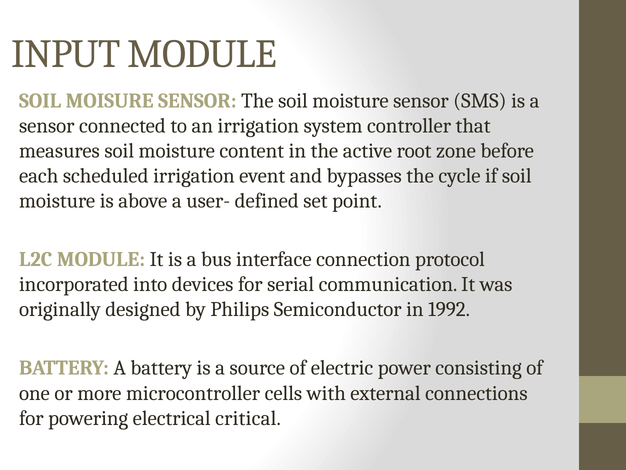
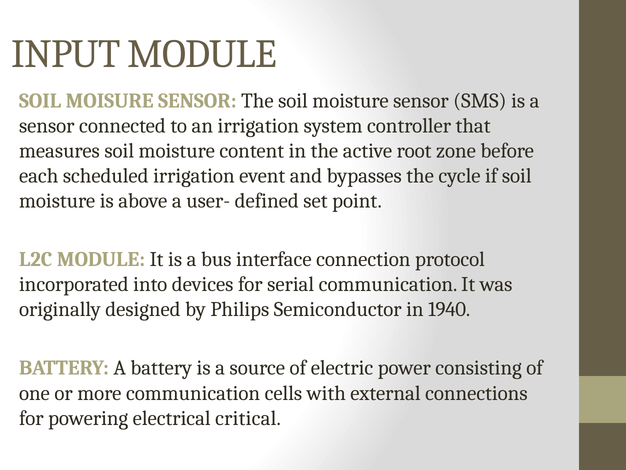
1992: 1992 -> 1940
more microcontroller: microcontroller -> communication
